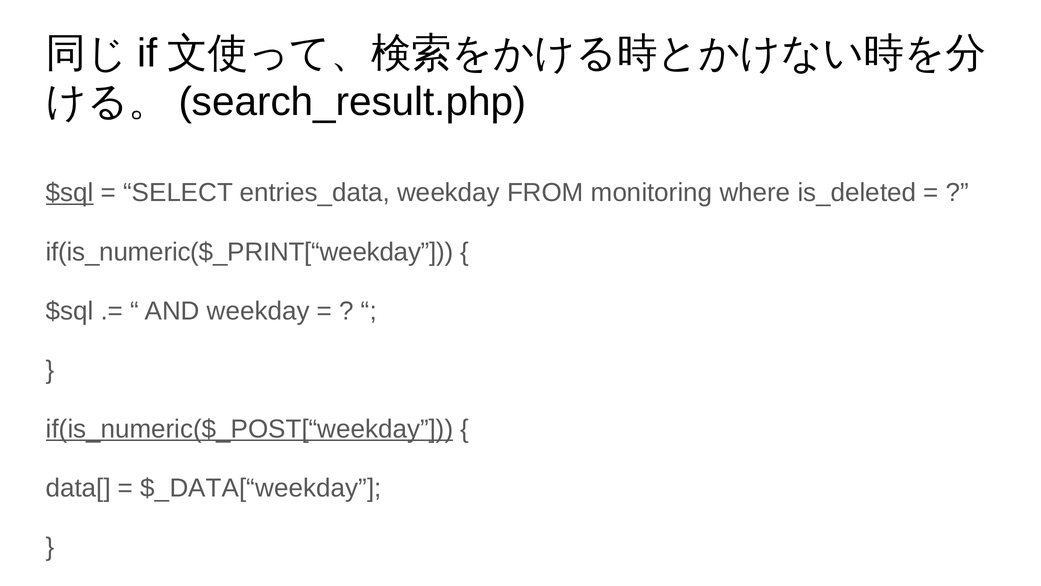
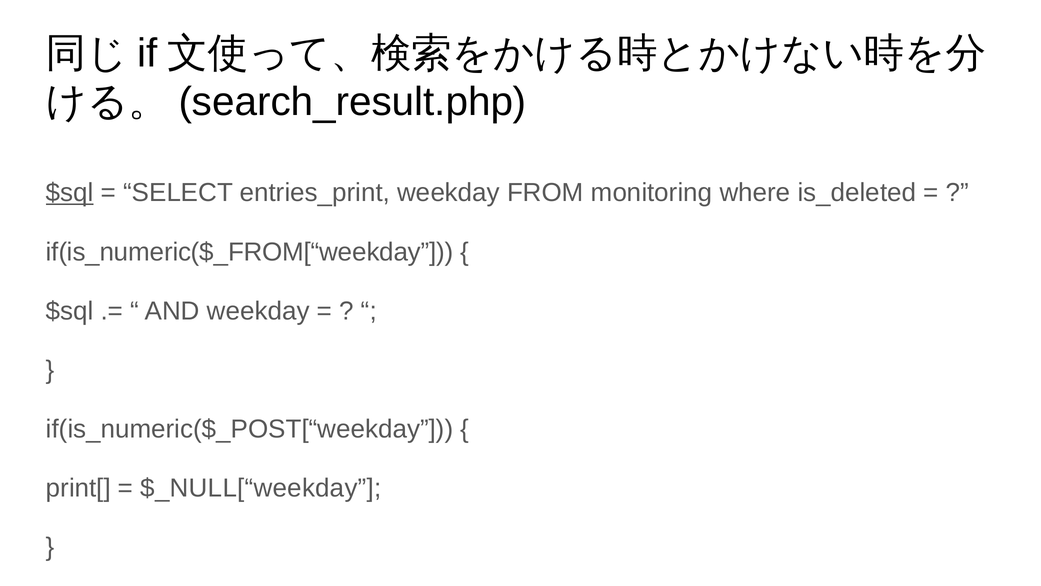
entries_data: entries_data -> entries_print
if(is_numeric($_PRINT[“weekday: if(is_numeric($_PRINT[“weekday -> if(is_numeric($_FROM[“weekday
if(is_numeric($_POST[“weekday underline: present -> none
data[: data[ -> print[
$_DATA[“weekday: $_DATA[“weekday -> $_NULL[“weekday
